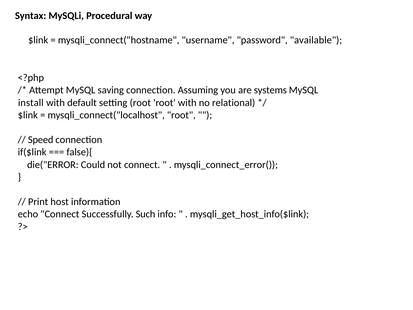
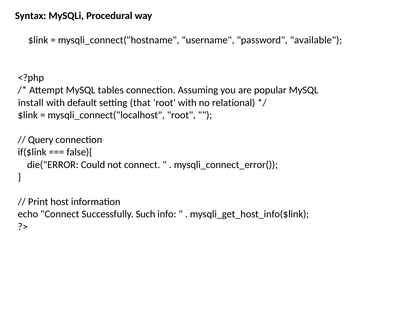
saving: saving -> tables
systems: systems -> popular
setting root: root -> that
Speed: Speed -> Query
